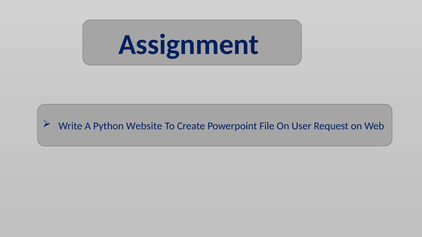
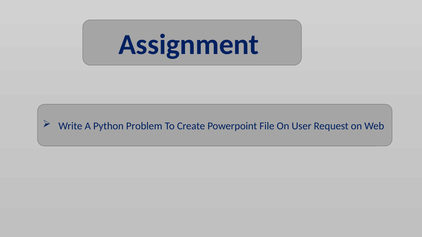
Website: Website -> Problem
